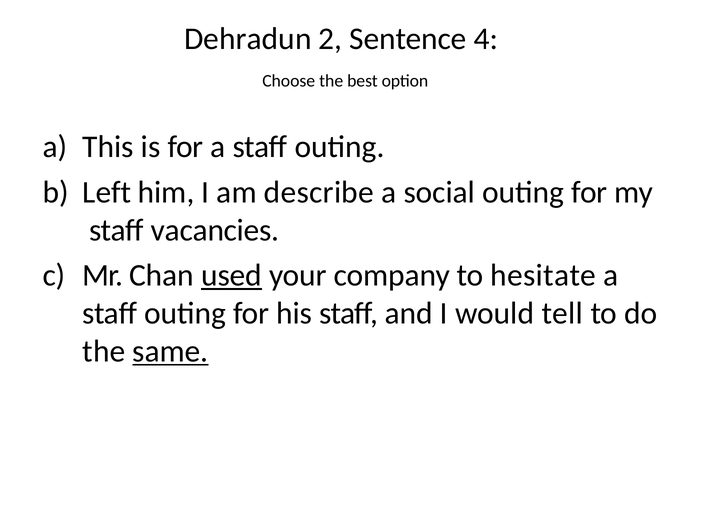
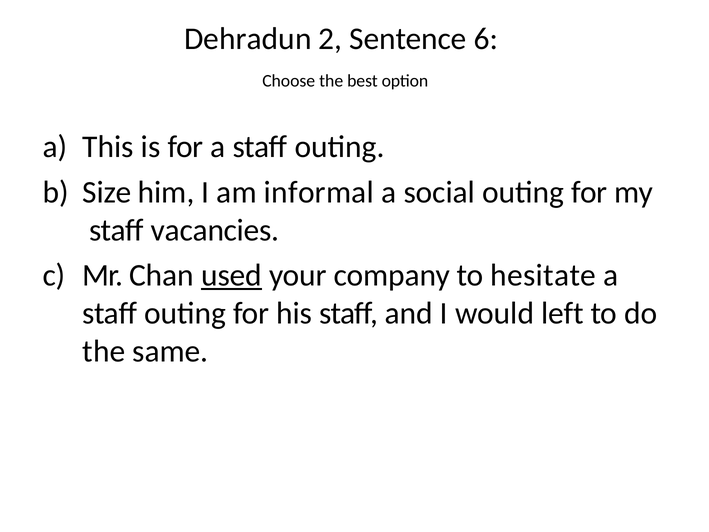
4: 4 -> 6
Left: Left -> Size
describe: describe -> informal
tell: tell -> left
same underline: present -> none
